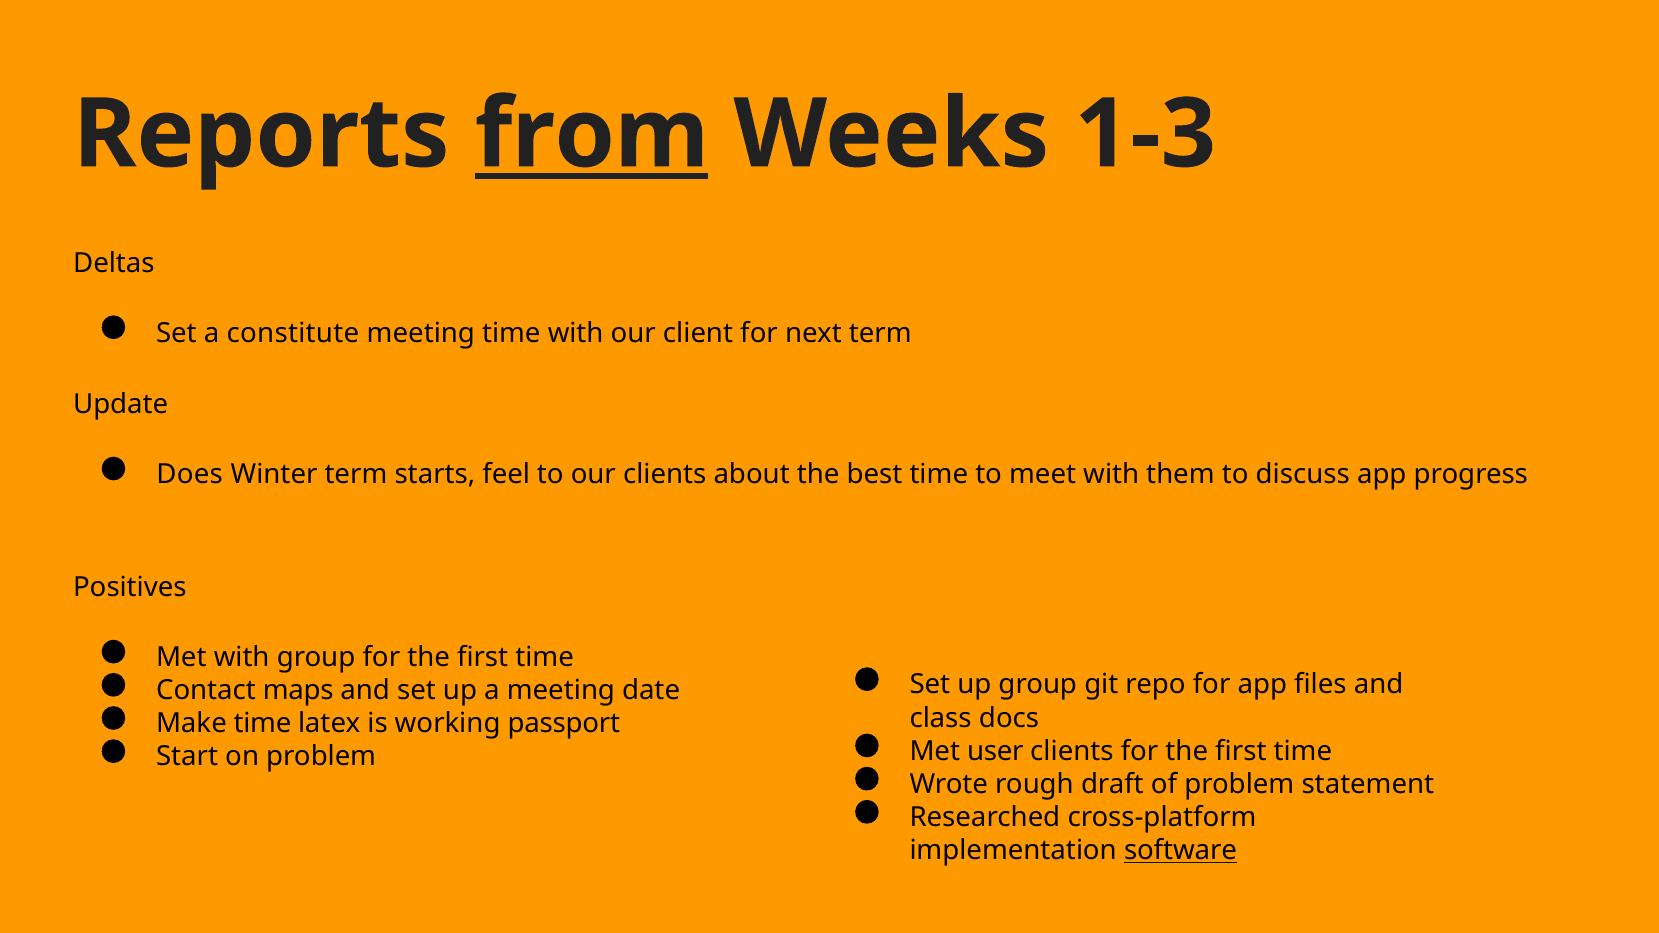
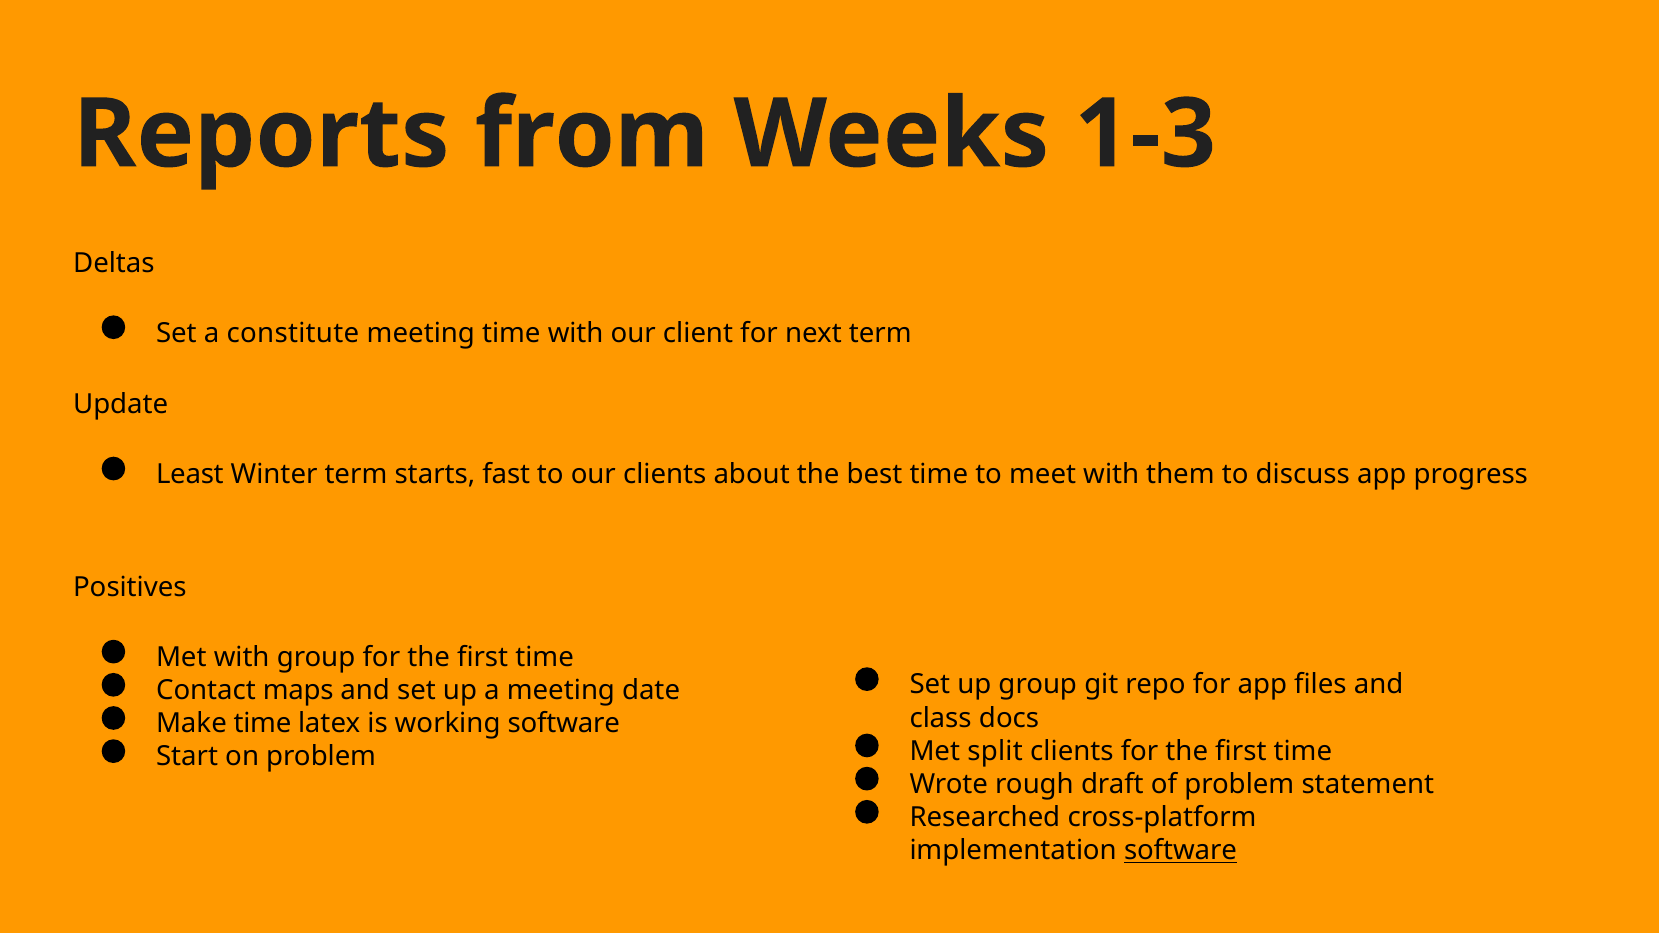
from underline: present -> none
Does: Does -> Least
feel: feel -> fast
working passport: passport -> software
user: user -> split
